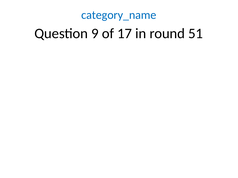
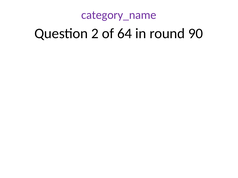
category_name colour: blue -> purple
9: 9 -> 2
17: 17 -> 64
51: 51 -> 90
